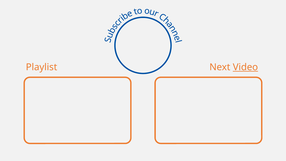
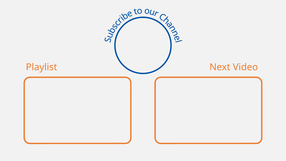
Video underline: present -> none
